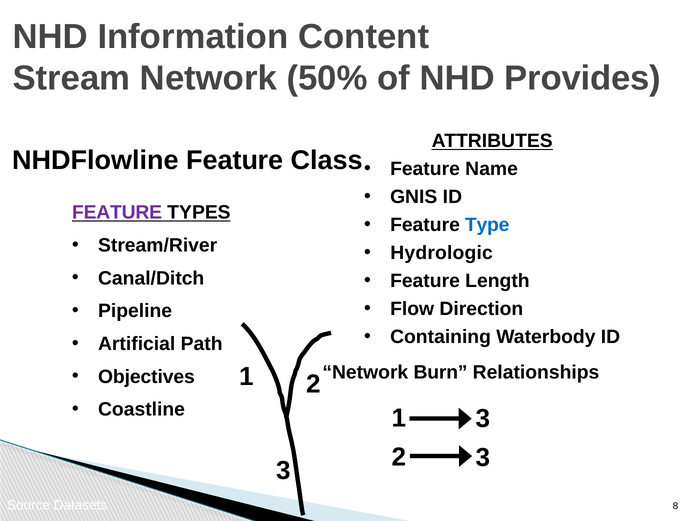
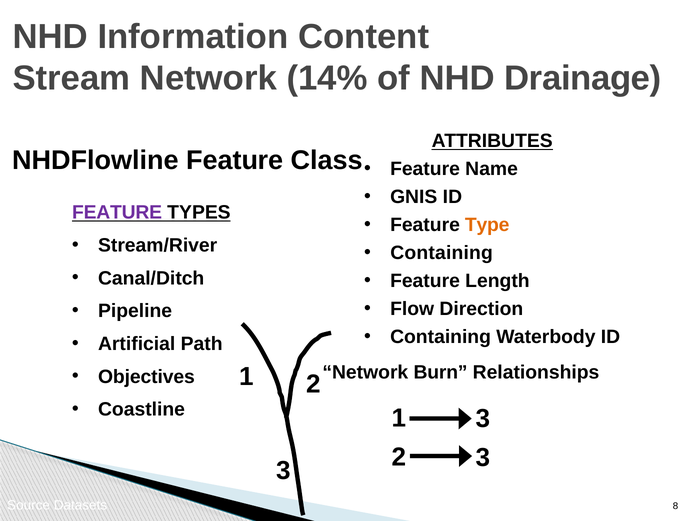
50%: 50% -> 14%
Provides: Provides -> Drainage
Type colour: blue -> orange
Hydrologic at (442, 253): Hydrologic -> Containing
